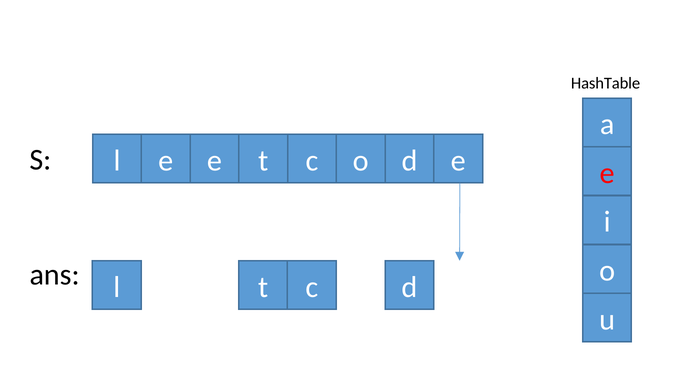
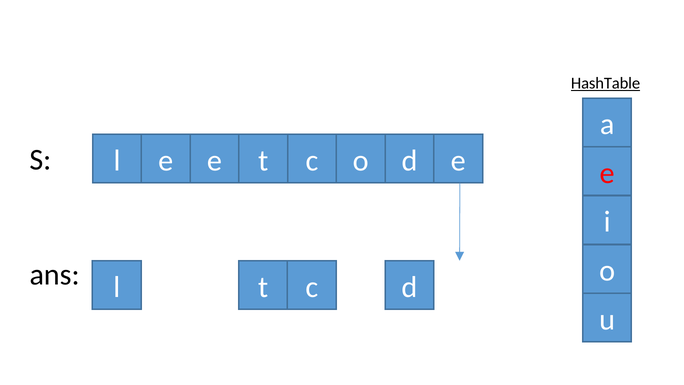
HashTable underline: none -> present
